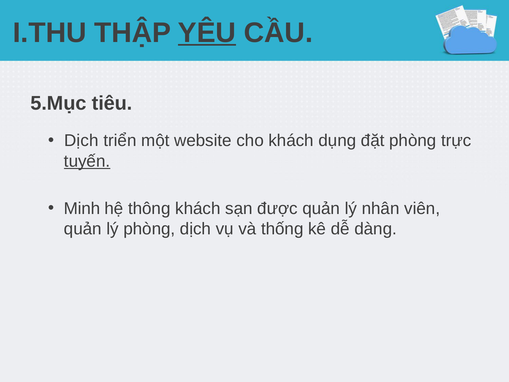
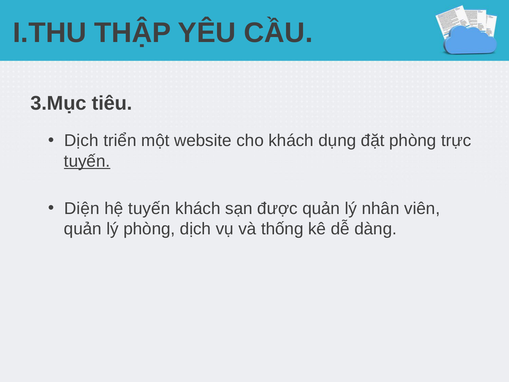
YÊU underline: present -> none
5.Mục: 5.Mục -> 3.Mục
Minh: Minh -> Diện
hệ thông: thông -> tuyến
